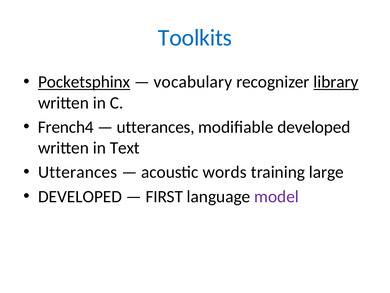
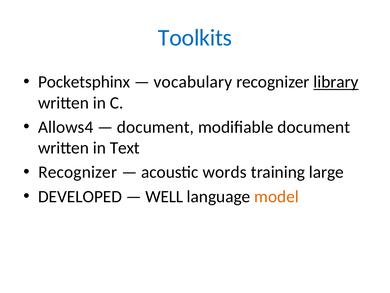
Pocketsphinx underline: present -> none
French4: French4 -> Allows4
utterances at (156, 127): utterances -> document
modifiable developed: developed -> document
Utterances at (78, 172): Utterances -> Recognizer
FIRST: FIRST -> WELL
model colour: purple -> orange
